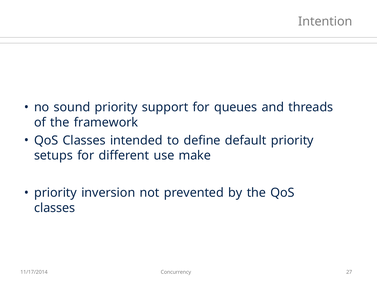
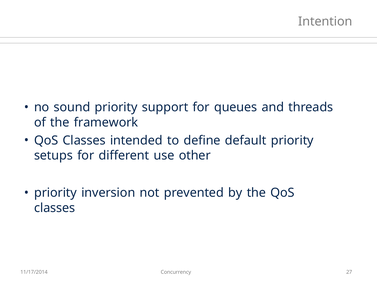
make: make -> other
